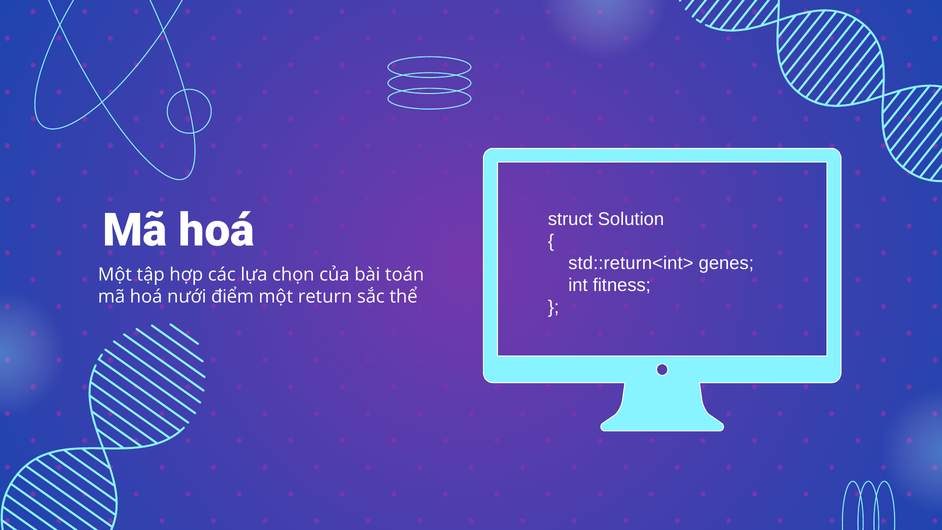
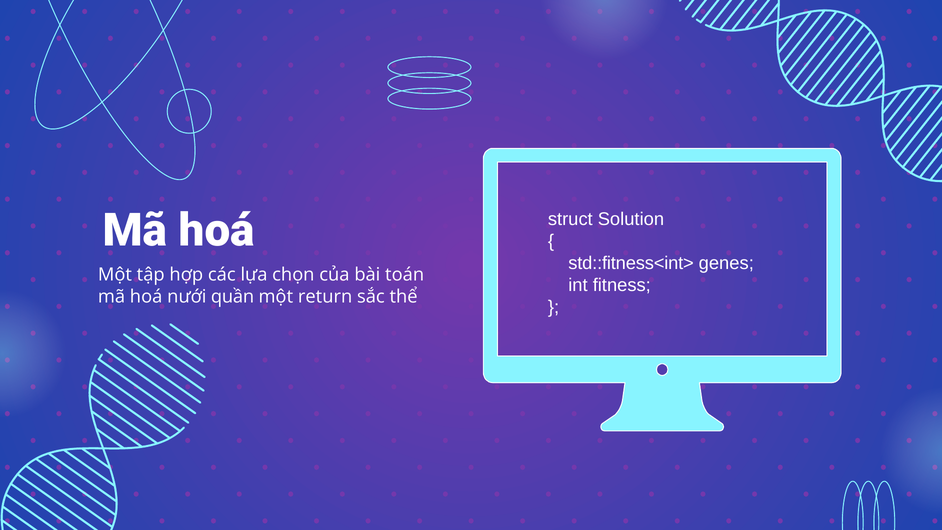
std::return<int>: std::return<int> -> std::fitness<int>
điểm: điểm -> quần
